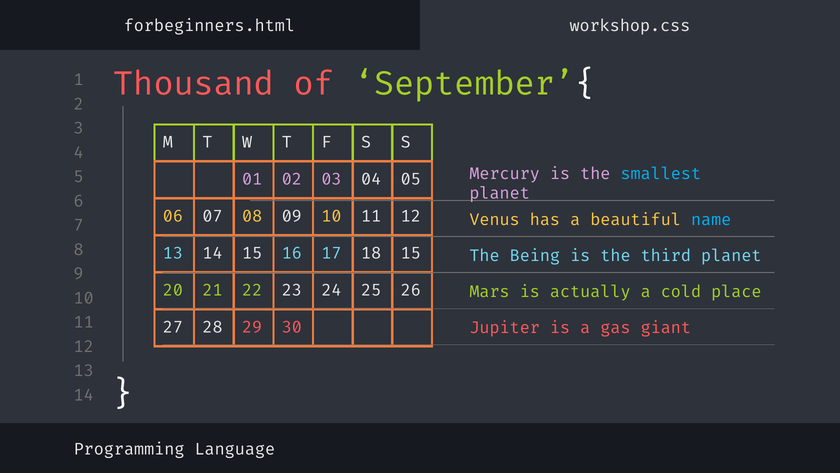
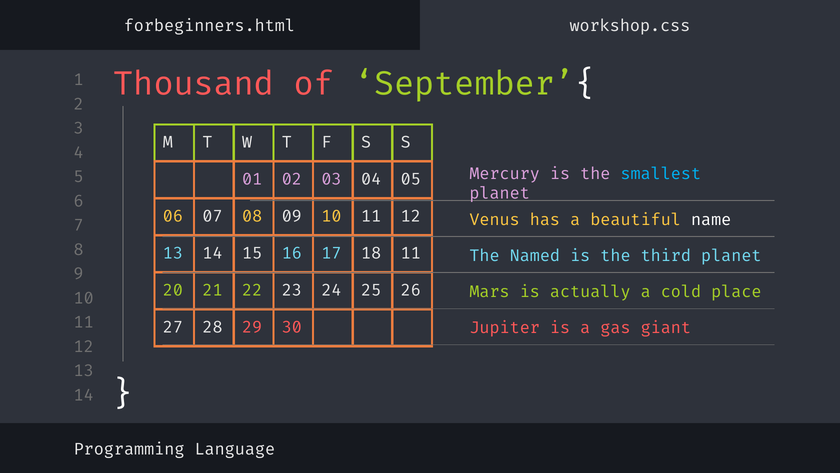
name colour: light blue -> white
18 15: 15 -> 11
Being: Being -> Named
